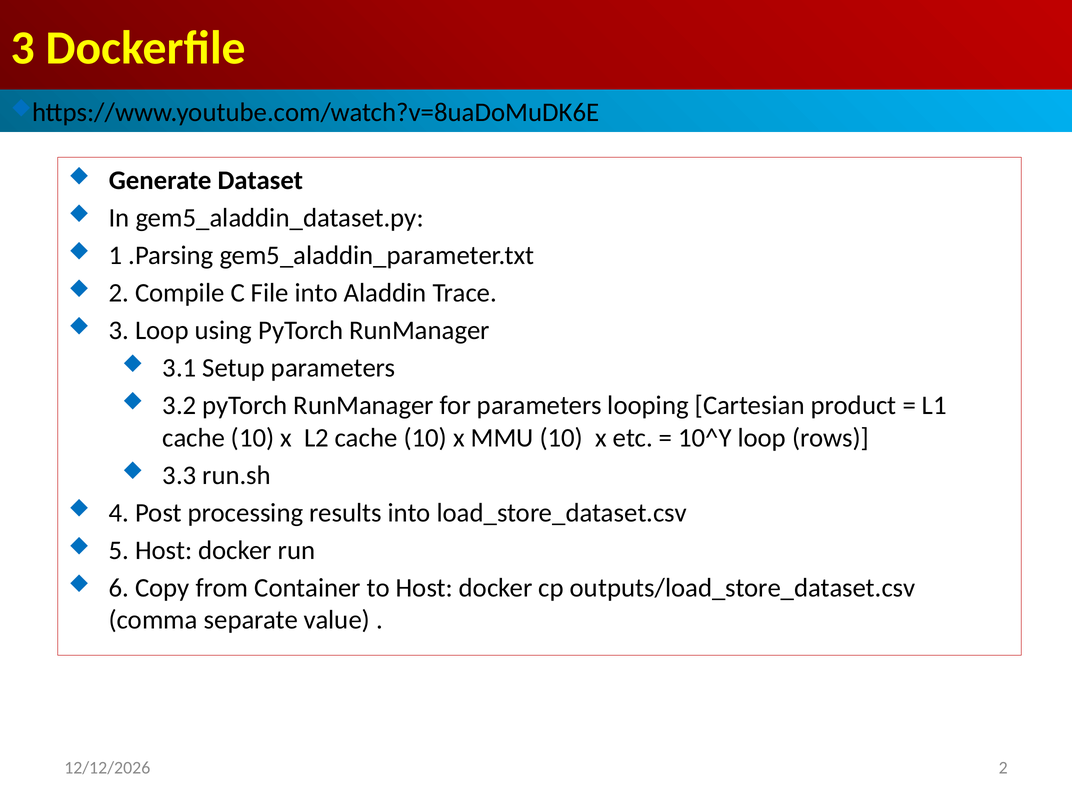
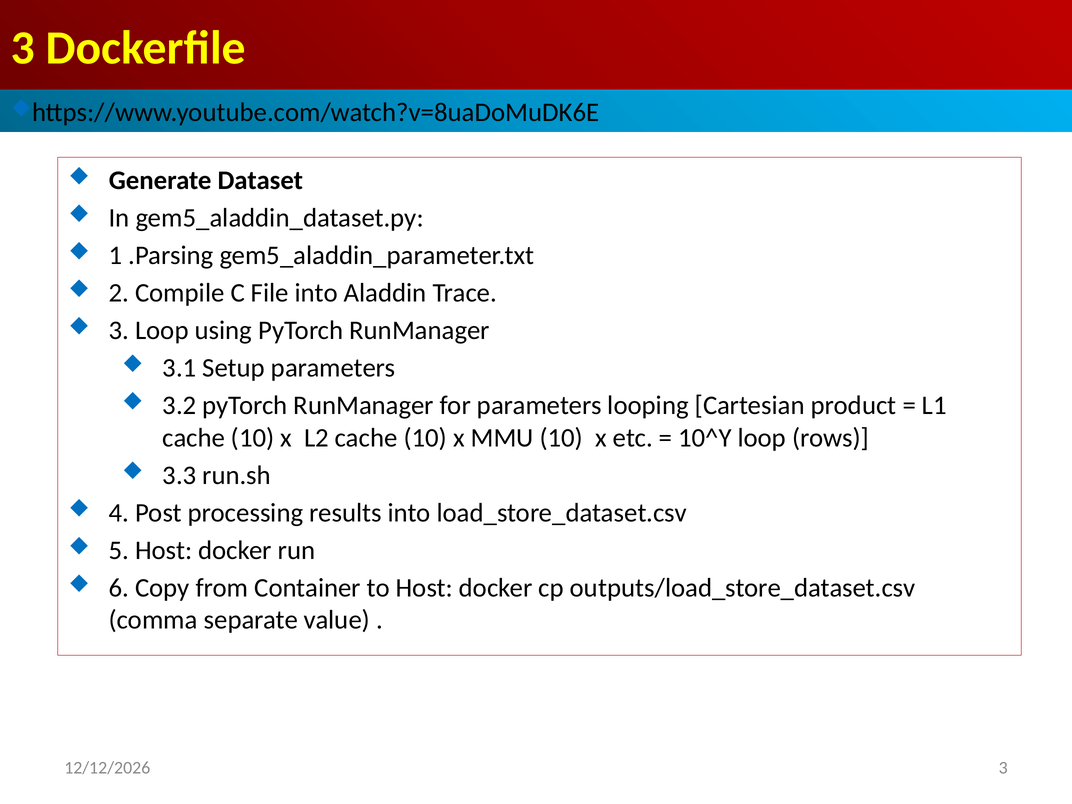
2 at (1003, 768): 2 -> 3
